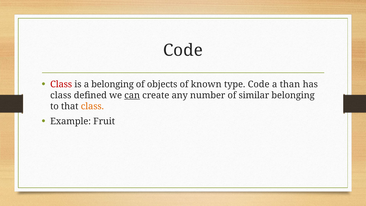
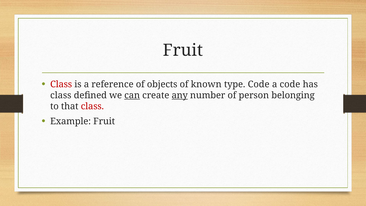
Code at (183, 50): Code -> Fruit
a belonging: belonging -> reference
a than: than -> code
any underline: none -> present
similar: similar -> person
class at (92, 106) colour: orange -> red
